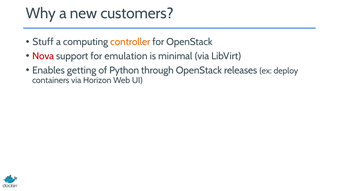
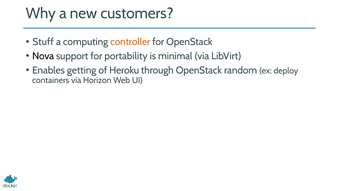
Nova colour: red -> black
emulation: emulation -> portability
Python: Python -> Heroku
releases: releases -> random
